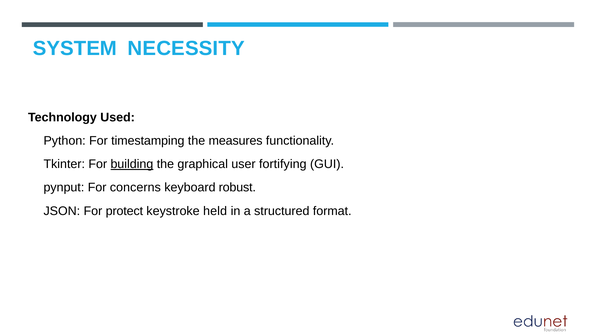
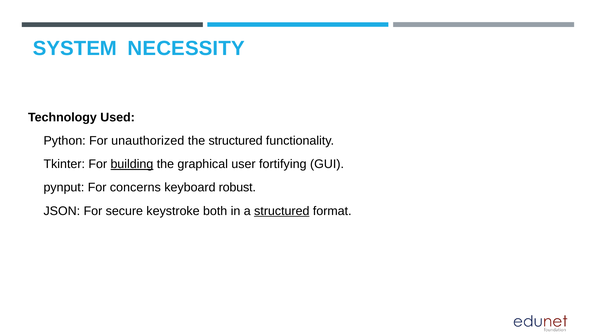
timestamping: timestamping -> unauthorized
the measures: measures -> structured
protect: protect -> secure
held: held -> both
structured at (282, 211) underline: none -> present
